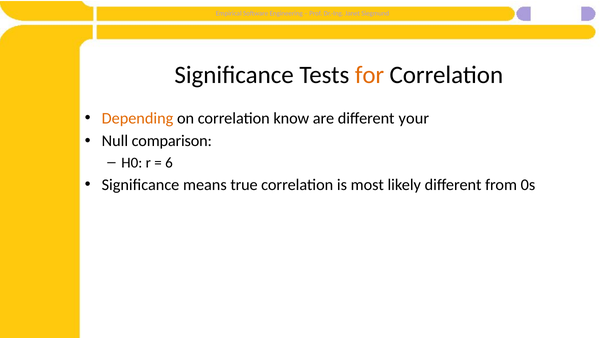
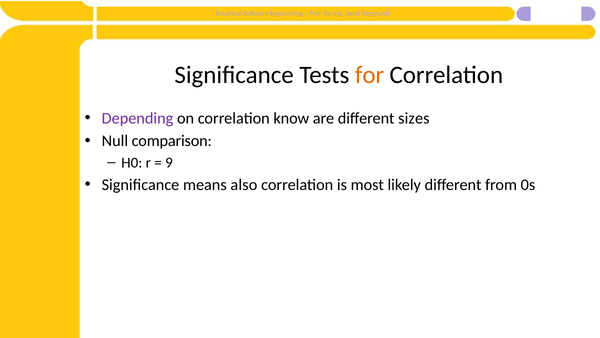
Depending colour: orange -> purple
your: your -> sizes
6: 6 -> 9
true: true -> also
